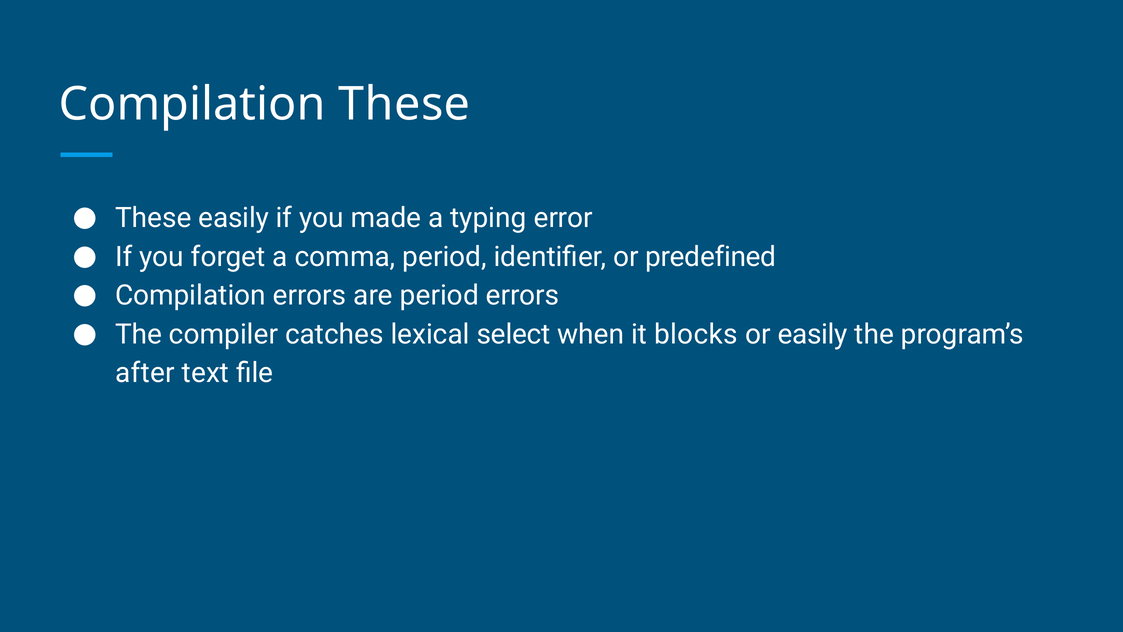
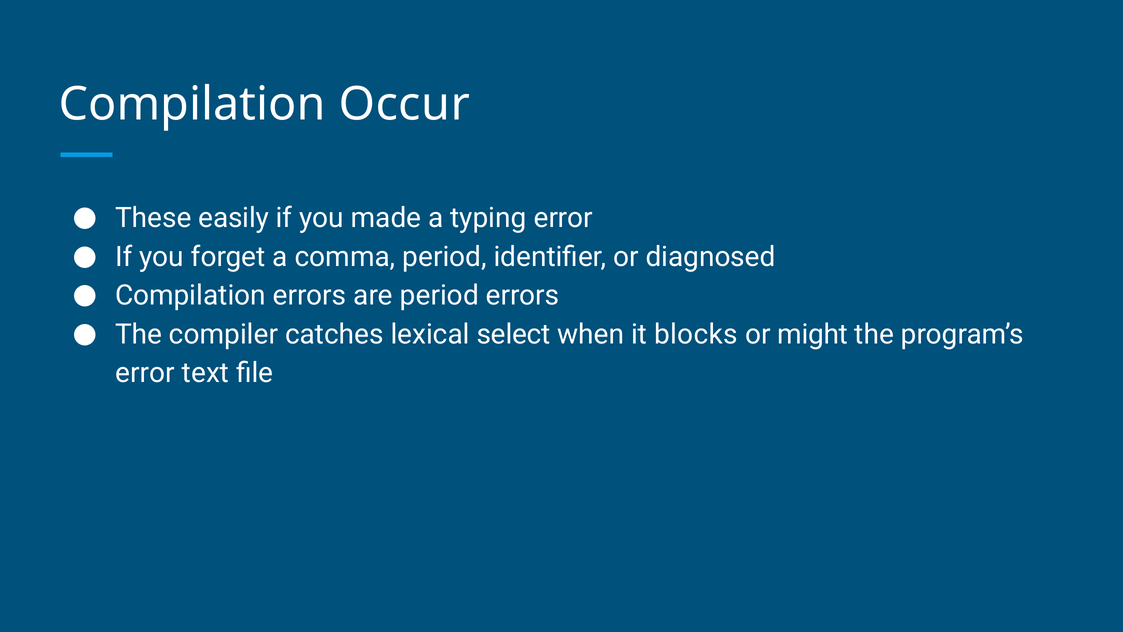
Compilation These: These -> Occur
predefined: predefined -> diagnosed
or easily: easily -> might
after at (145, 373): after -> error
